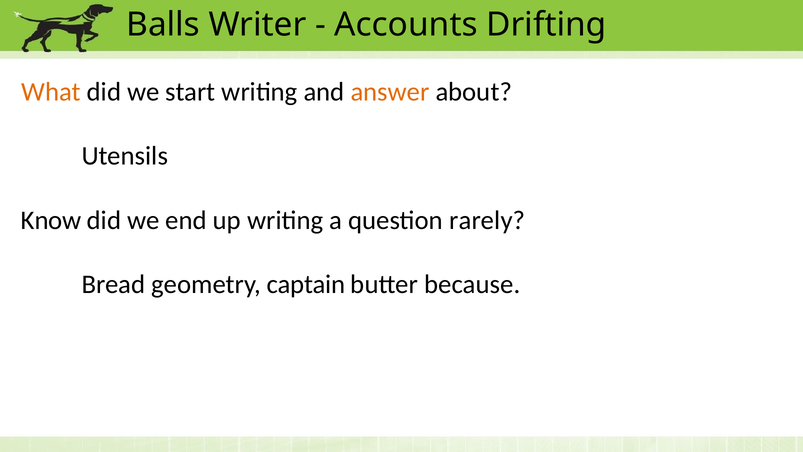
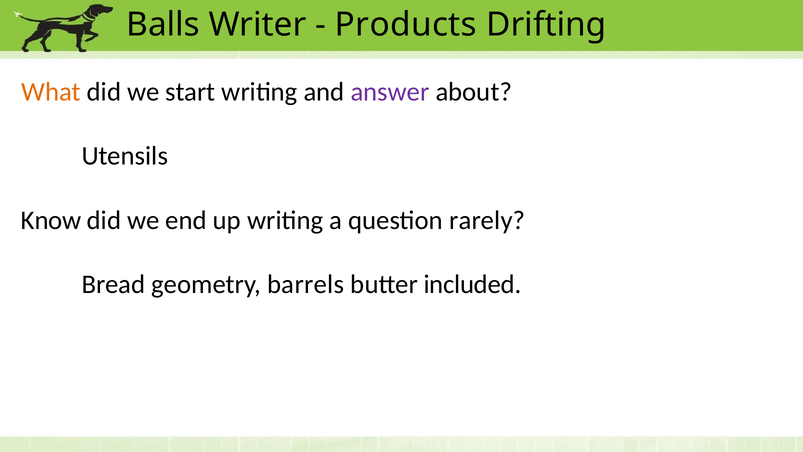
Accounts: Accounts -> Products
answer colour: orange -> purple
captain: captain -> barrels
because: because -> included
